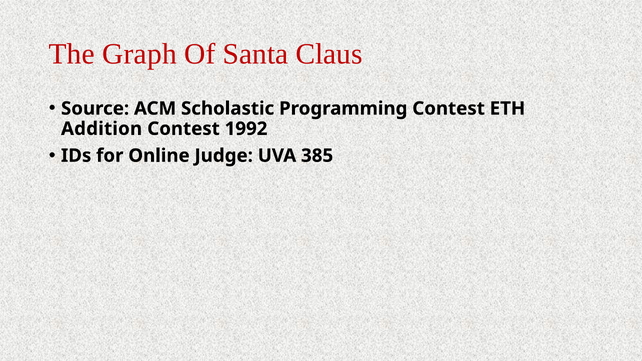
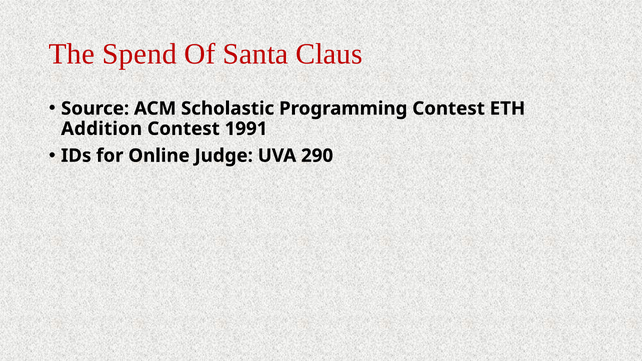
Graph: Graph -> Spend
1992: 1992 -> 1991
385: 385 -> 290
